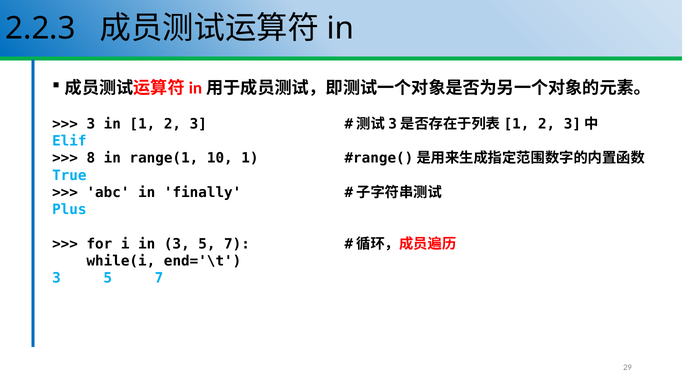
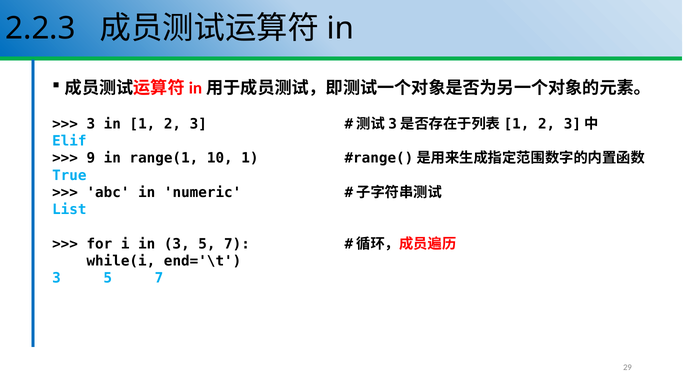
8: 8 -> 9
finally: finally -> numeric
Plus: Plus -> List
